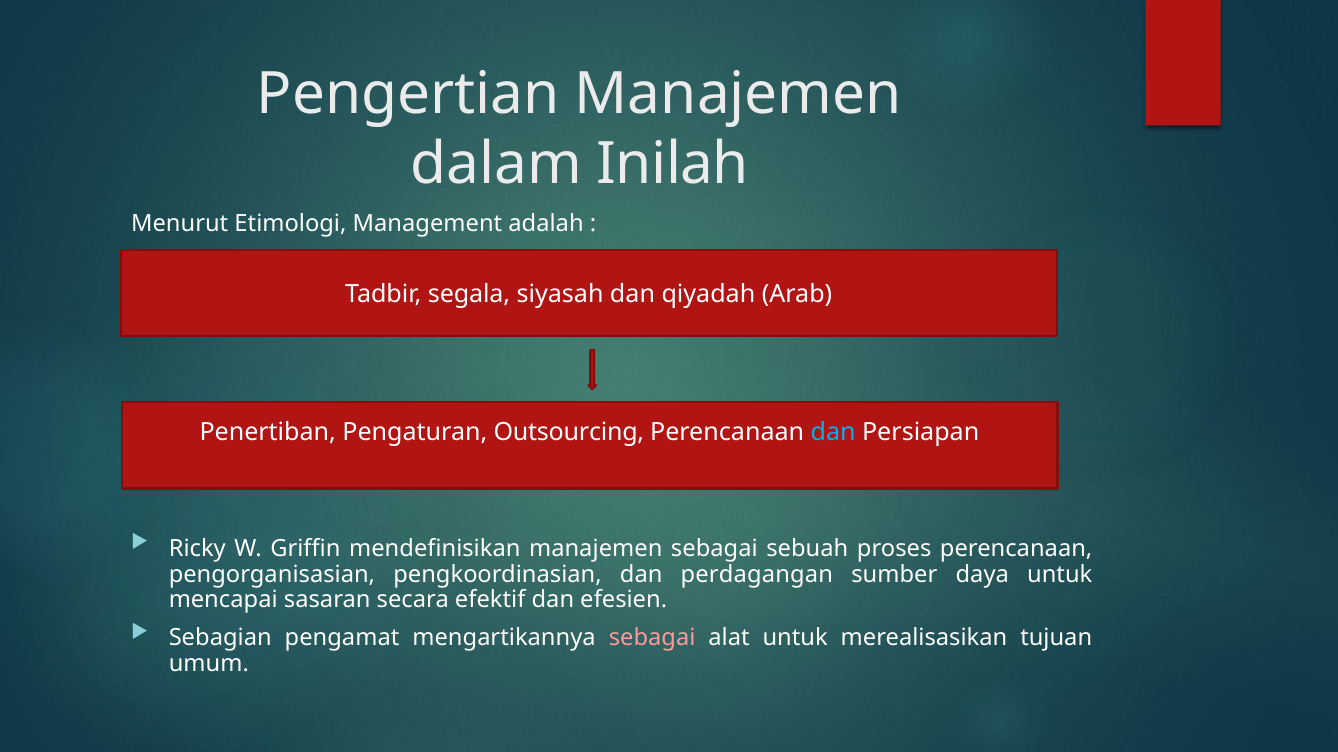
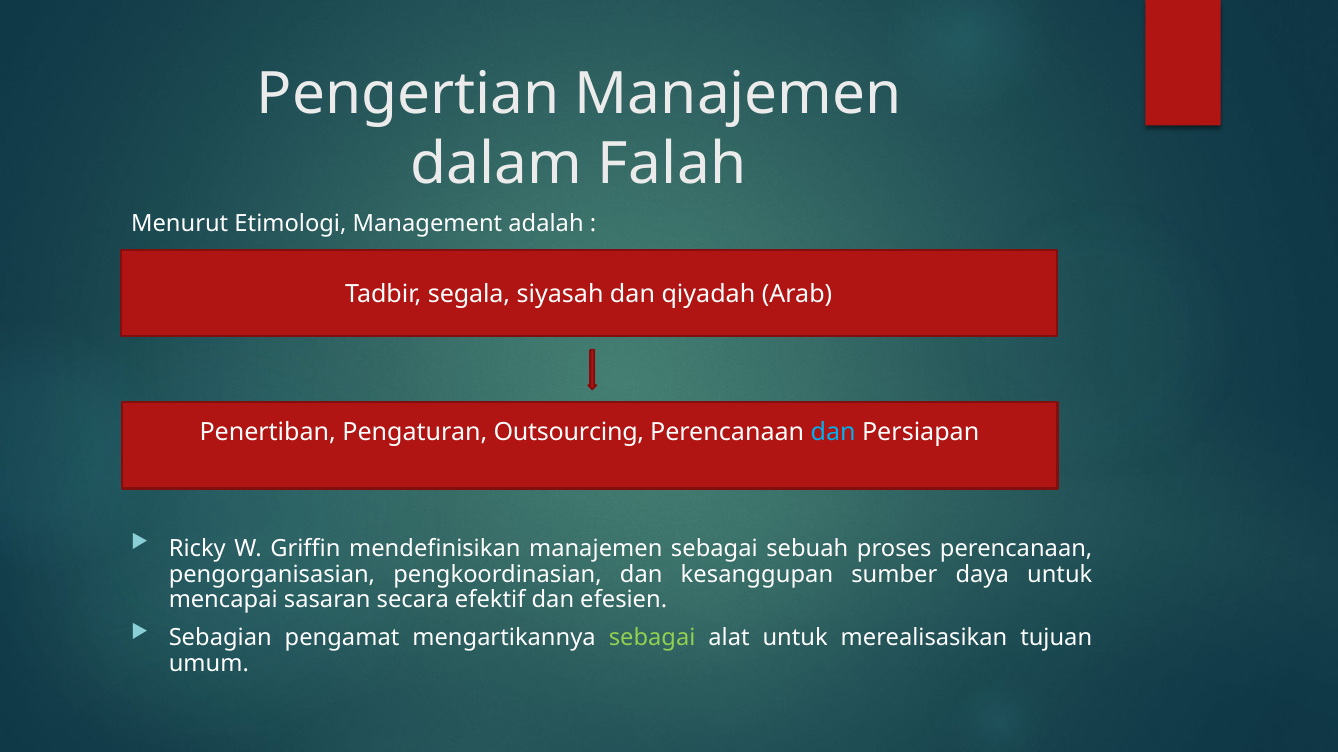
Inilah: Inilah -> Falah
perdagangan: perdagangan -> kesanggupan
sebagai at (652, 639) colour: pink -> light green
